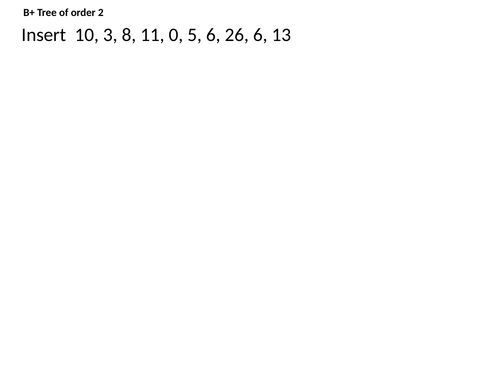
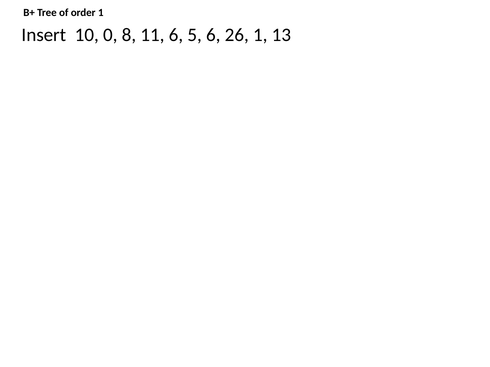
order 2: 2 -> 1
3: 3 -> 0
11 0: 0 -> 6
26 6: 6 -> 1
